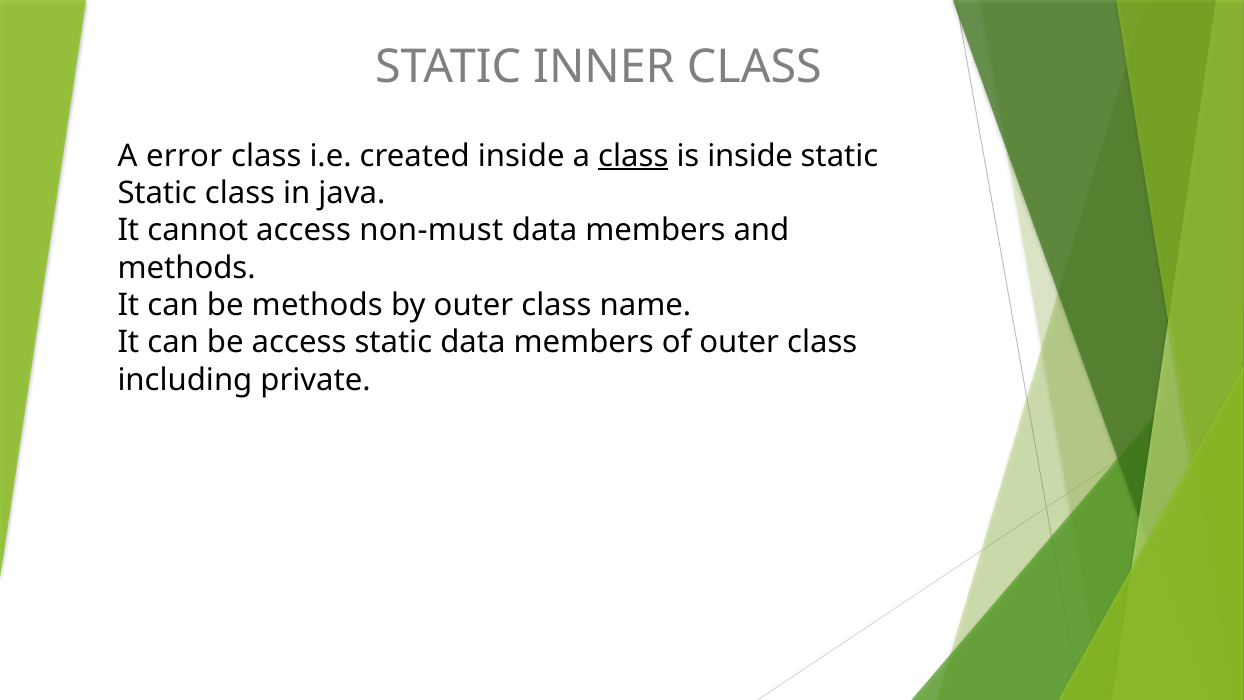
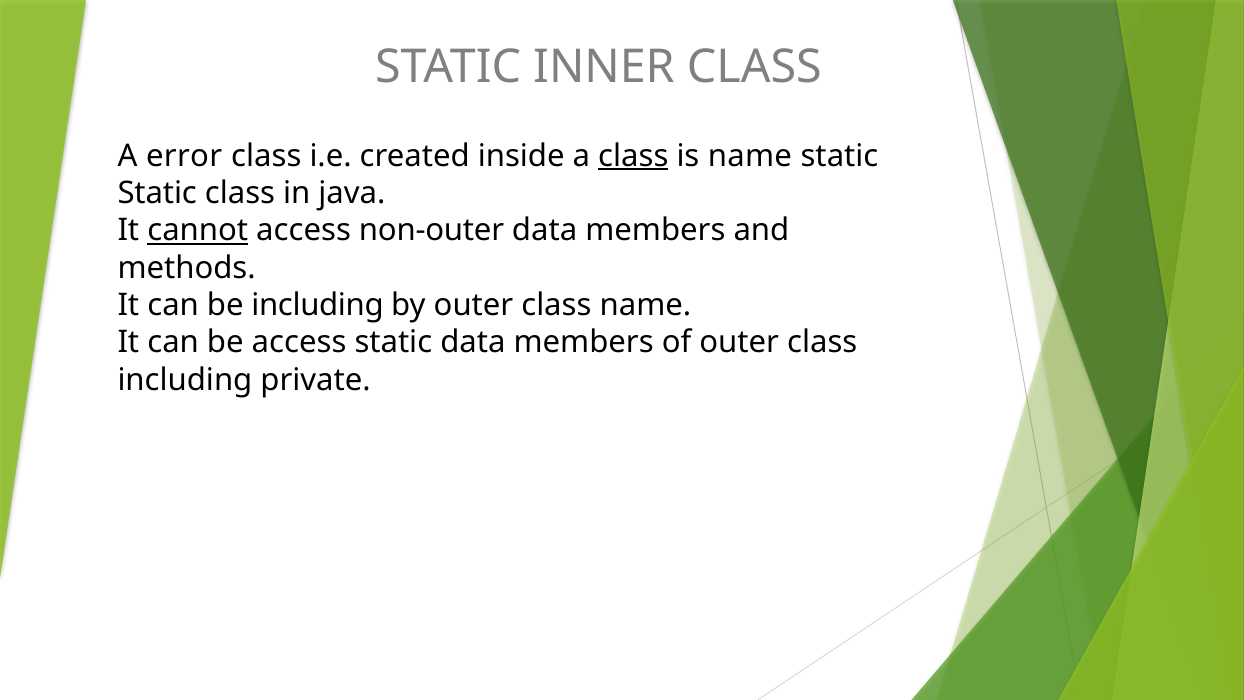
is inside: inside -> name
cannot underline: none -> present
non-must: non-must -> non-outer
be methods: methods -> including
